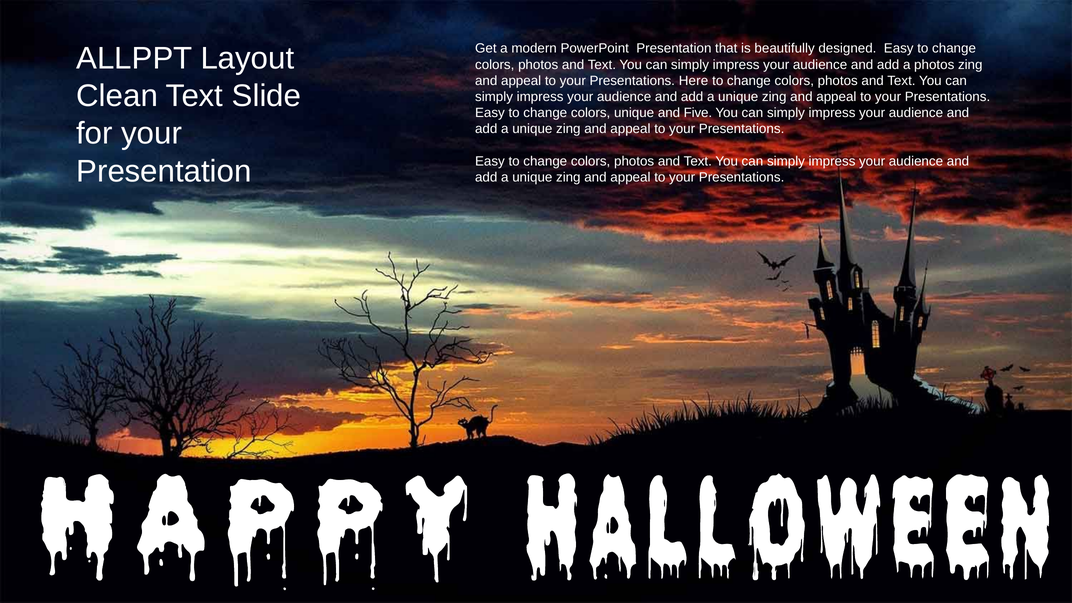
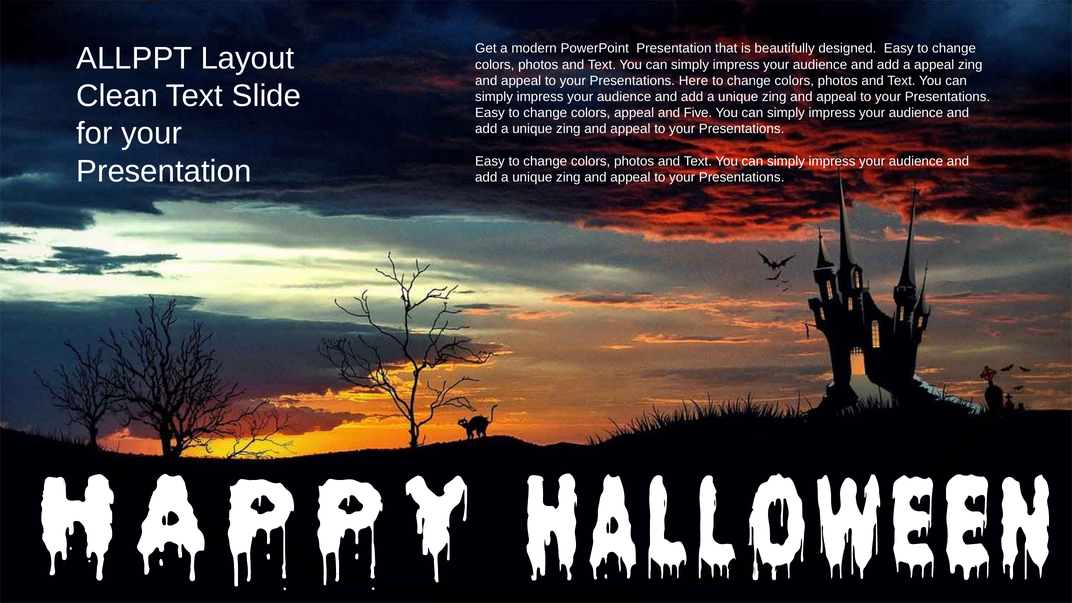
a photos: photos -> appeal
colors unique: unique -> appeal
